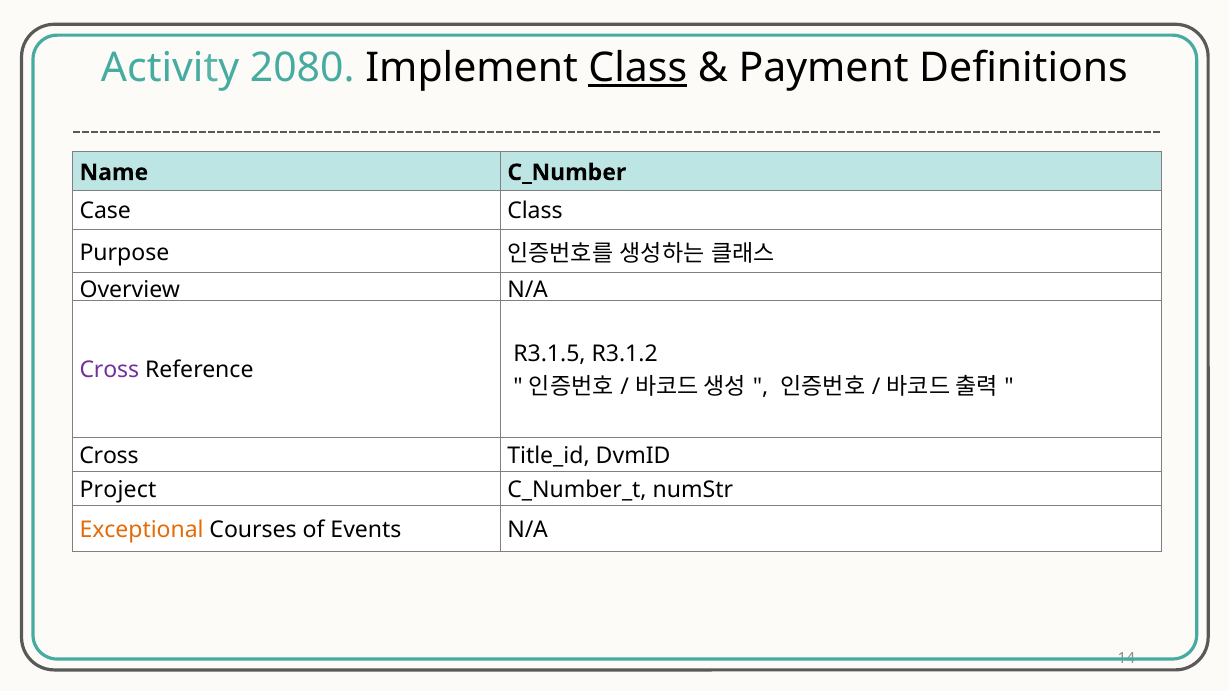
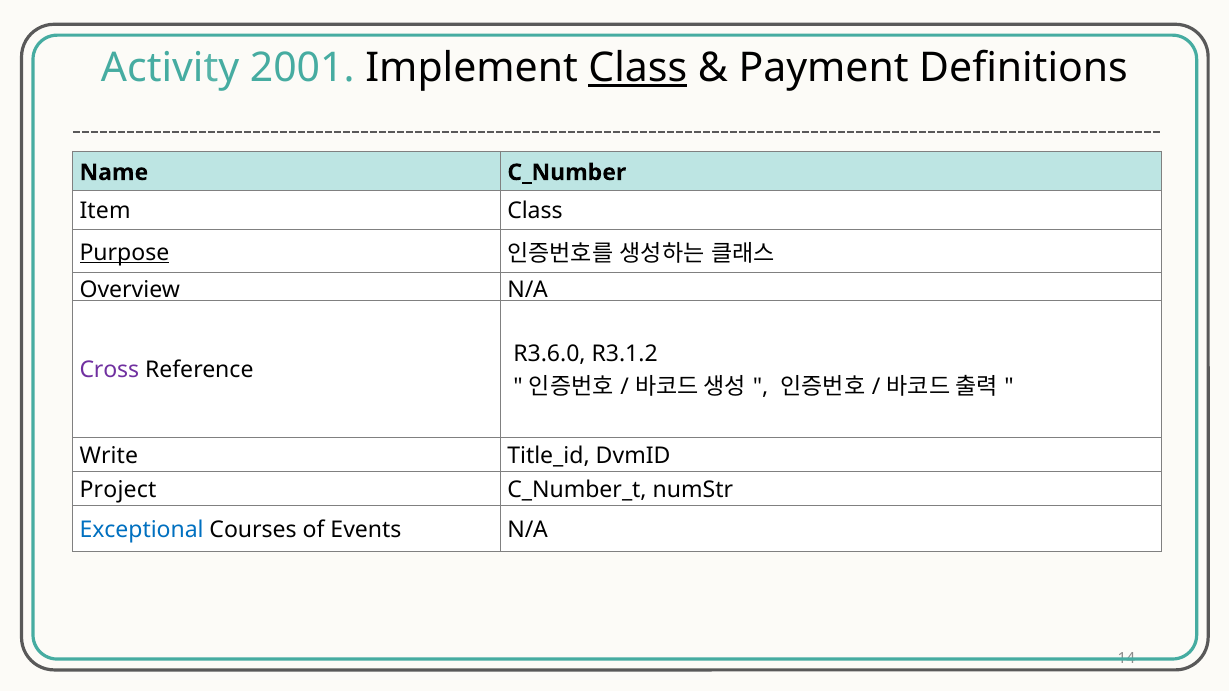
2080: 2080 -> 2001
Case: Case -> Item
Purpose underline: none -> present
R3.1.5: R3.1.5 -> R3.6.0
Cross at (109, 456): Cross -> Write
Exceptional colour: orange -> blue
